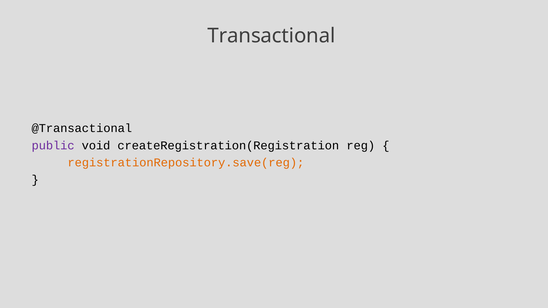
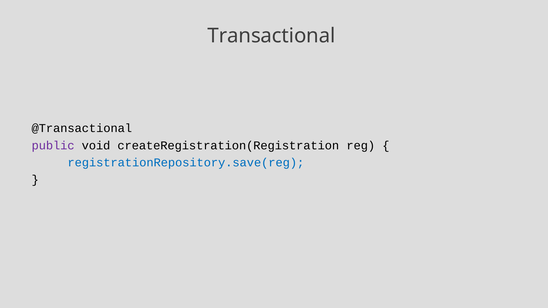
registrationRepository.save(reg colour: orange -> blue
